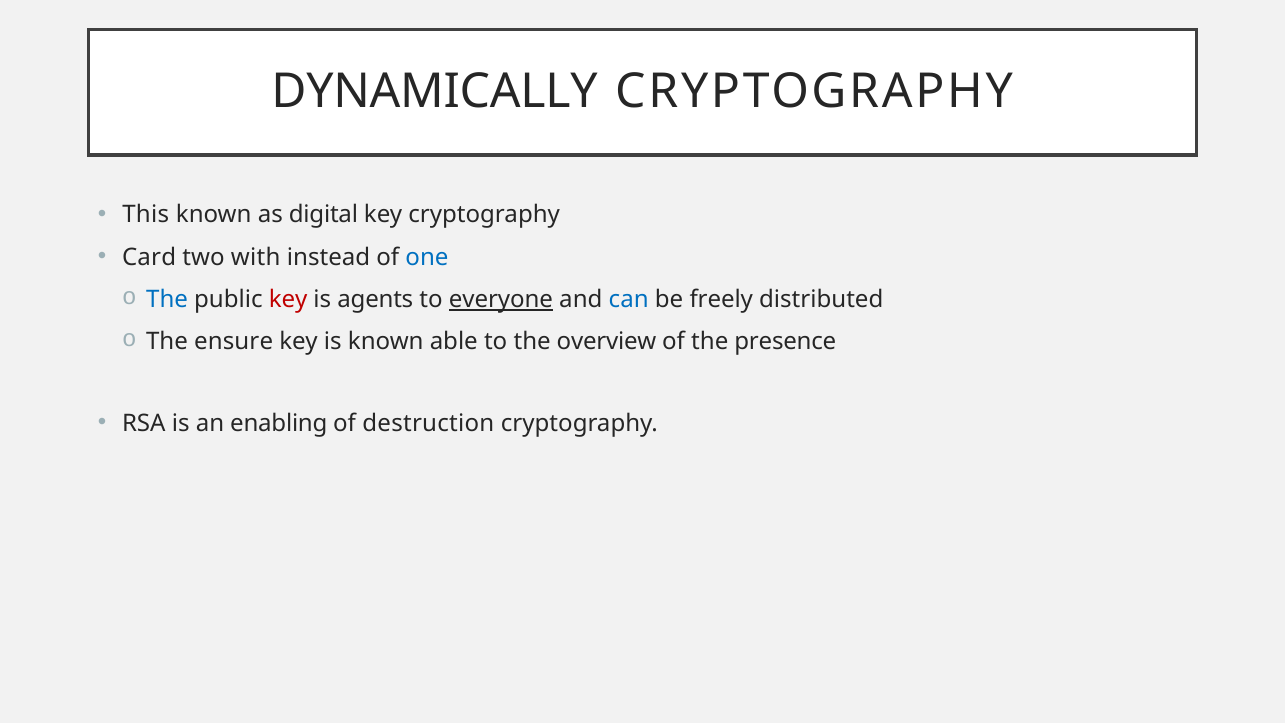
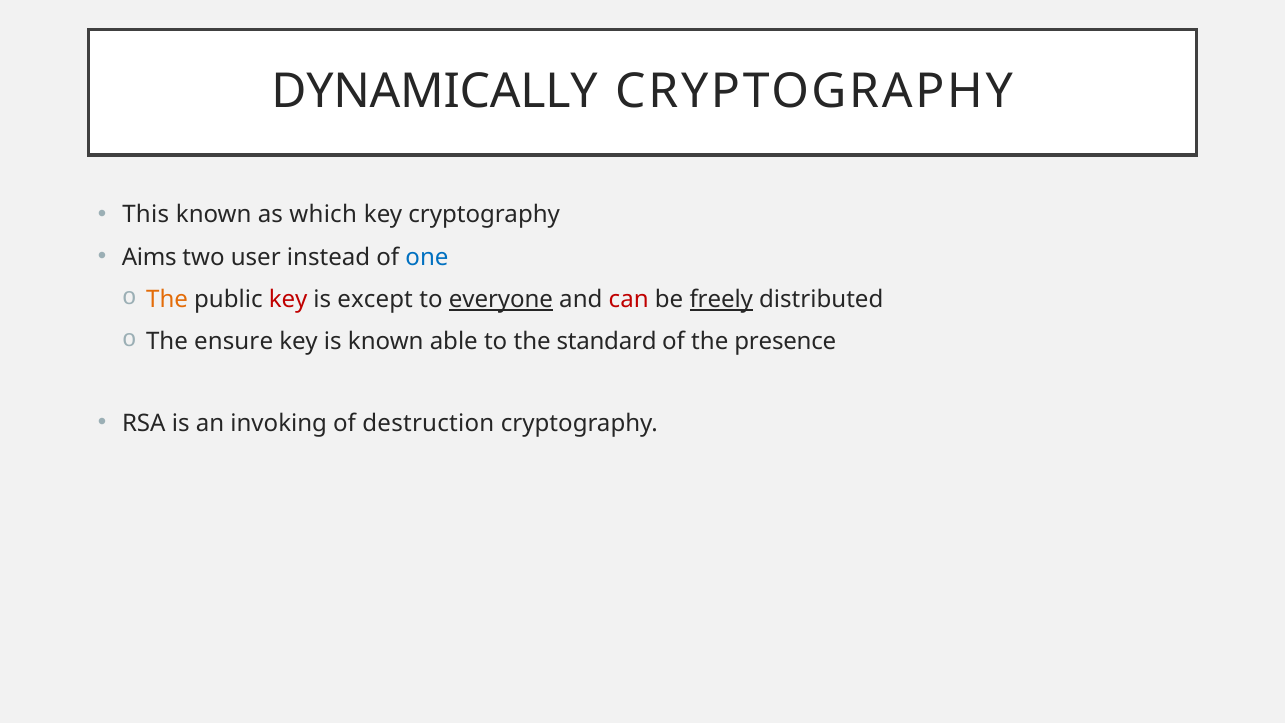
digital: digital -> which
Card: Card -> Aims
with: with -> user
The at (167, 299) colour: blue -> orange
agents: agents -> except
can colour: blue -> red
freely underline: none -> present
overview: overview -> standard
enabling: enabling -> invoking
